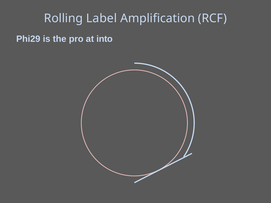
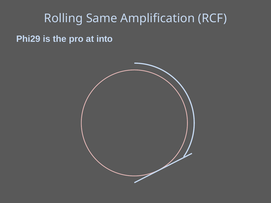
Label: Label -> Same
